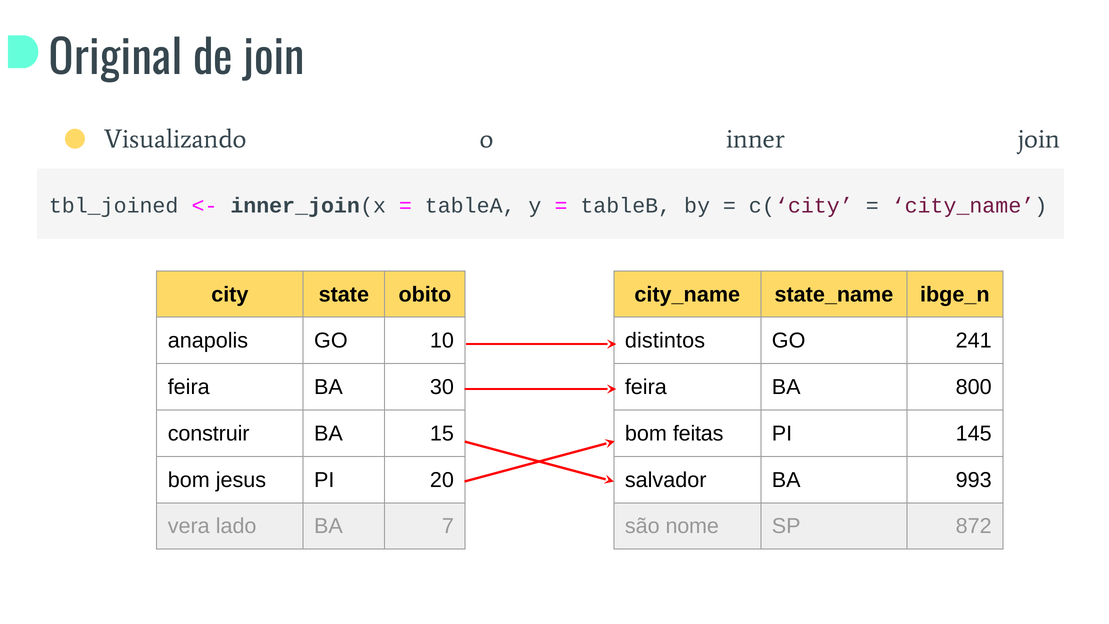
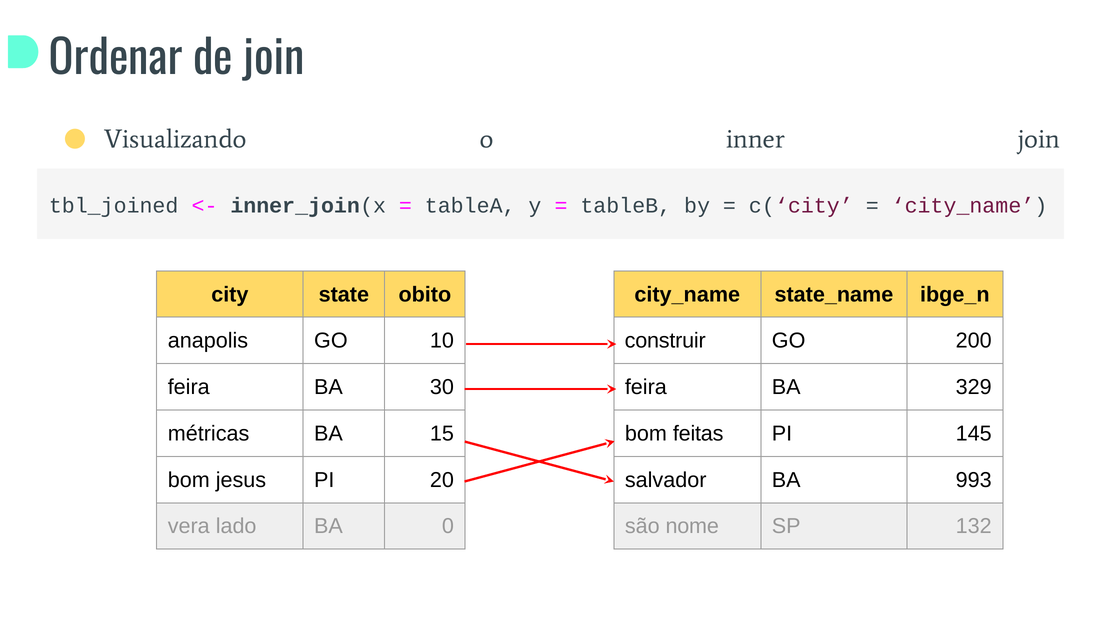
Original: Original -> Ordenar
distintos: distintos -> construir
241: 241 -> 200
800: 800 -> 329
construir: construir -> métricas
7: 7 -> 0
872: 872 -> 132
